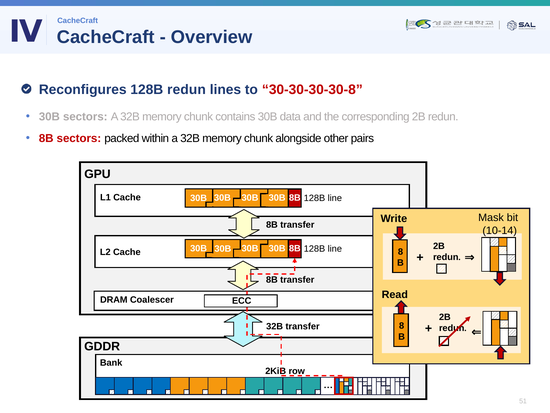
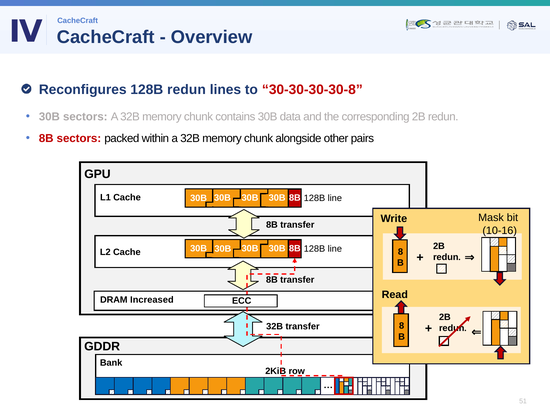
10-14: 10-14 -> 10-16
Coalescer: Coalescer -> Increased
